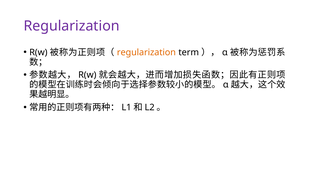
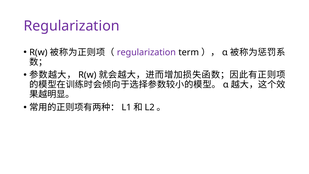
regularization at (146, 52) colour: orange -> purple
